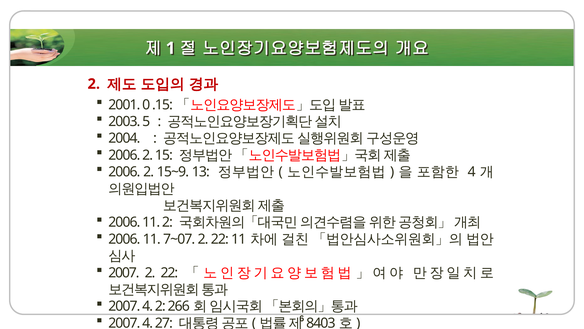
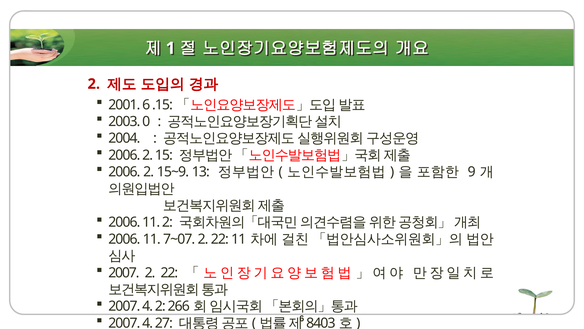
2001 0: 0 -> 6
5: 5 -> 0
4 at (472, 172): 4 -> 9
